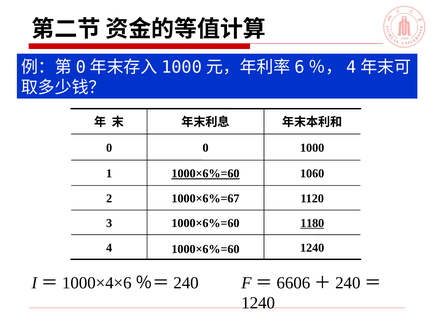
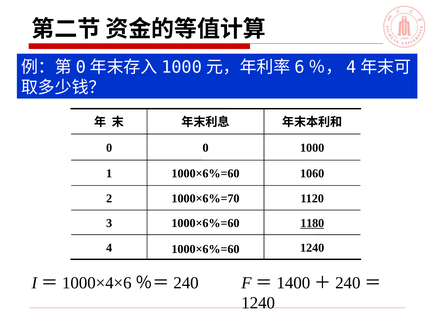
1000×6%=60 at (206, 173) underline: present -> none
1000×6%=67: 1000×6%=67 -> 1000×6%=70
6606: 6606 -> 1400
